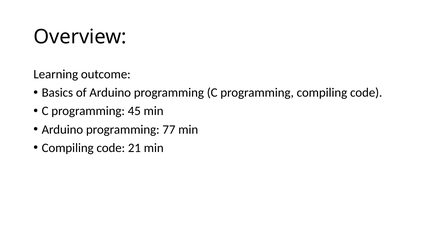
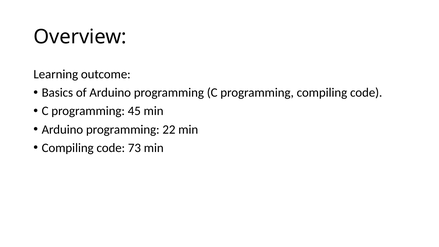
77: 77 -> 22
21: 21 -> 73
